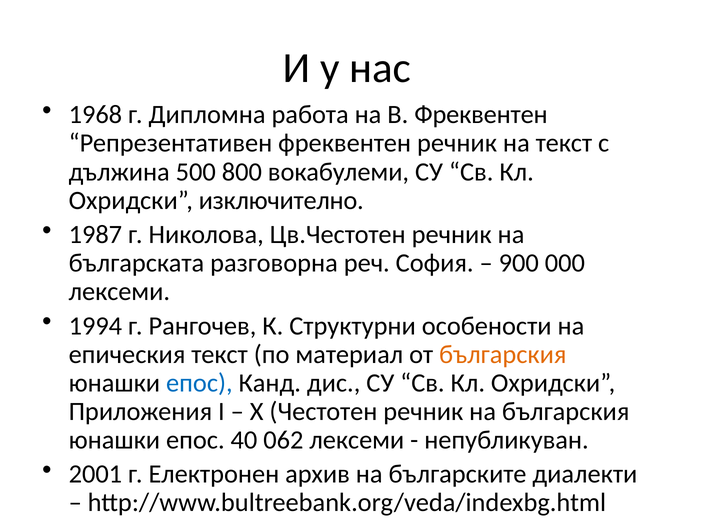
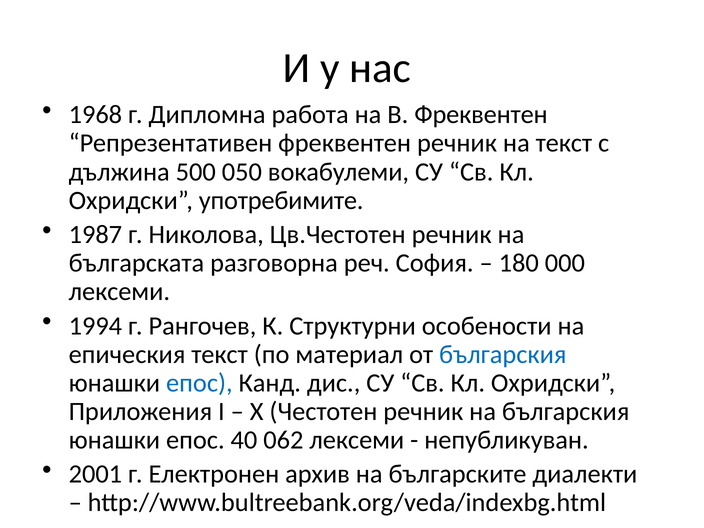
800: 800 -> 050
изключително: изключително -> употребимите
900: 900 -> 180
българския at (503, 354) colour: orange -> blue
